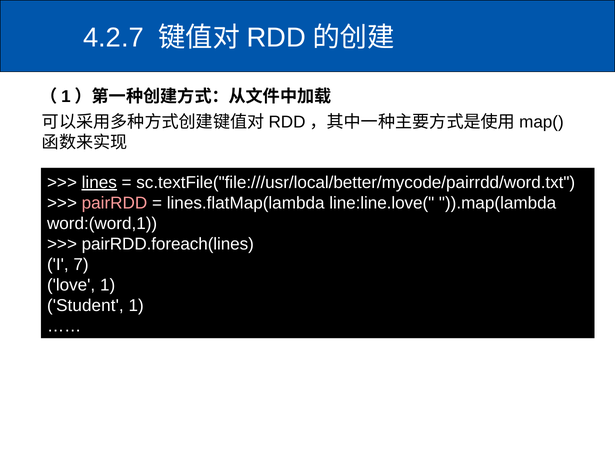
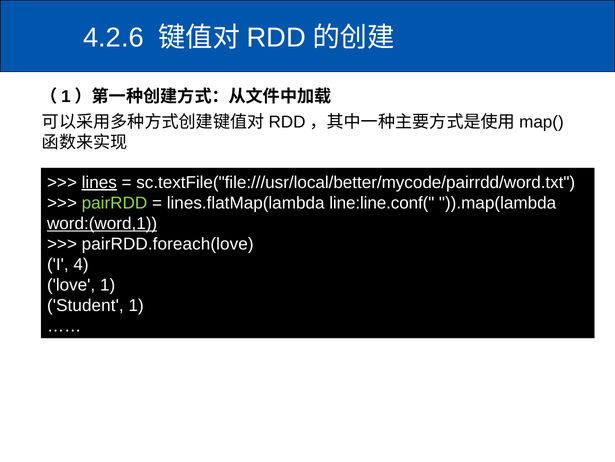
4.2.7: 4.2.7 -> 4.2.6
pairRDD colour: pink -> light green
line:line.love(: line:line.love( -> line:line.conf(
word:(word,1 underline: none -> present
pairRDD.foreach(lines: pairRDD.foreach(lines -> pairRDD.foreach(love
7: 7 -> 4
